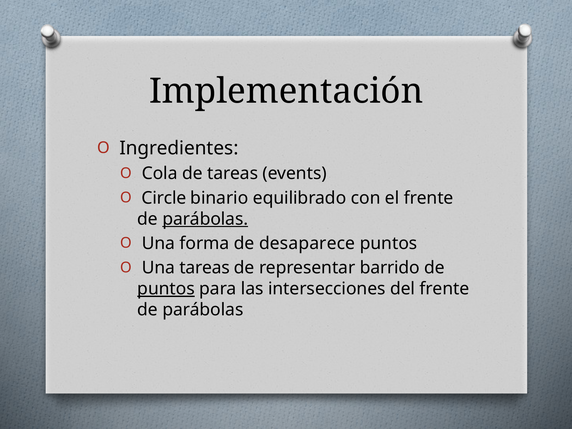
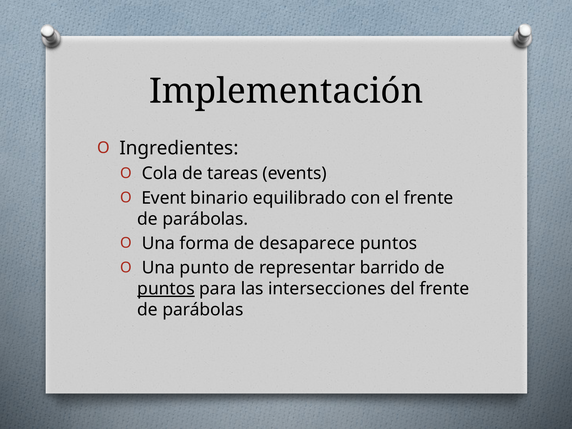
Circle: Circle -> Event
parábolas at (205, 219) underline: present -> none
Una tareas: tareas -> punto
